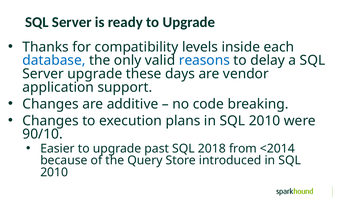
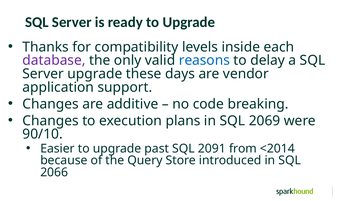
database colour: blue -> purple
plans in SQL 2010: 2010 -> 2069
2018: 2018 -> 2091
2010 at (54, 172): 2010 -> 2066
